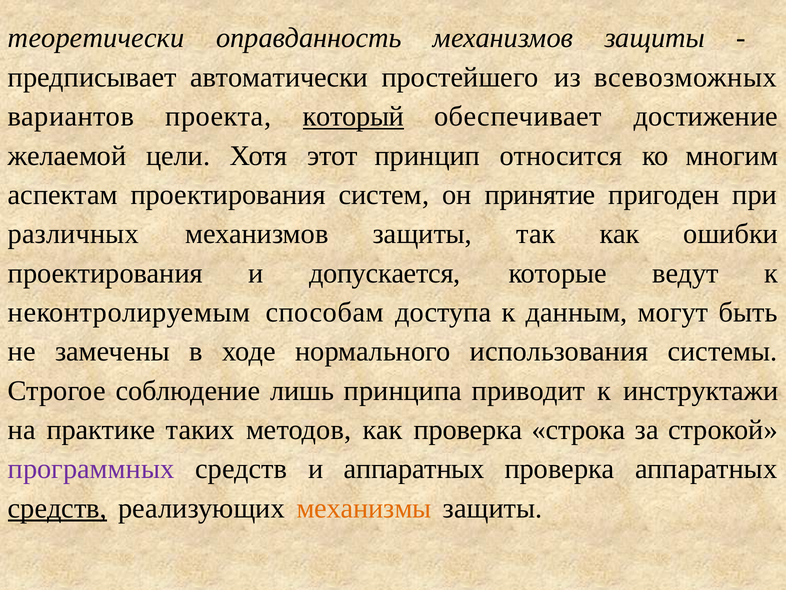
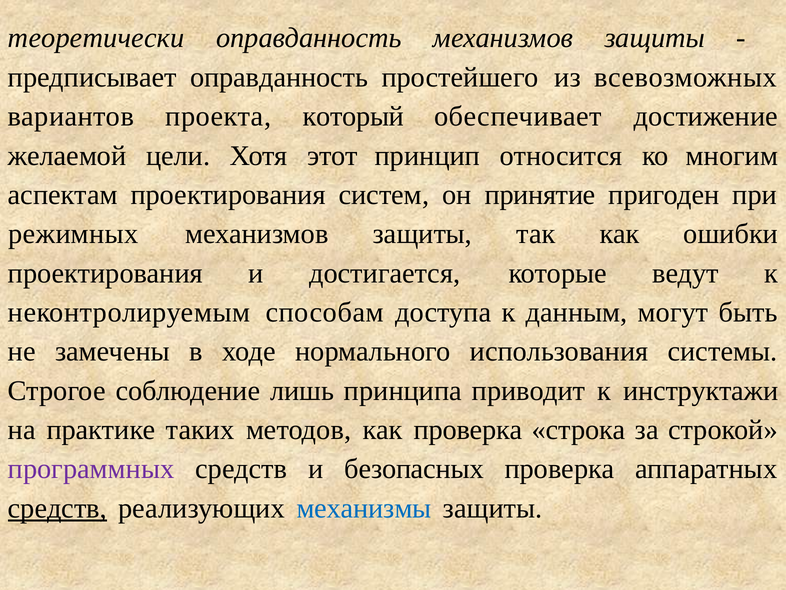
предписывает автоматически: автоматически -> оправданность
который underline: present -> none
различных: различных -> режимных
допускается: допускается -> достигается
и аппаратных: аппаратных -> безопасных
механизмы colour: orange -> blue
